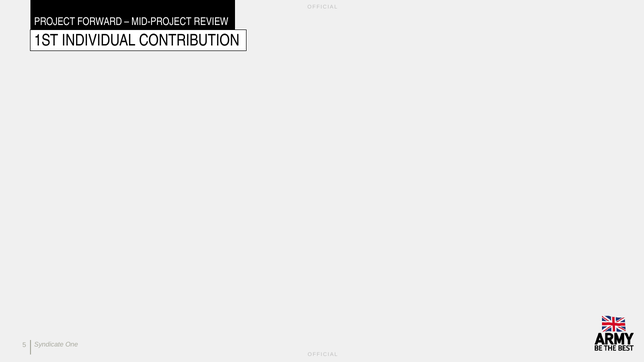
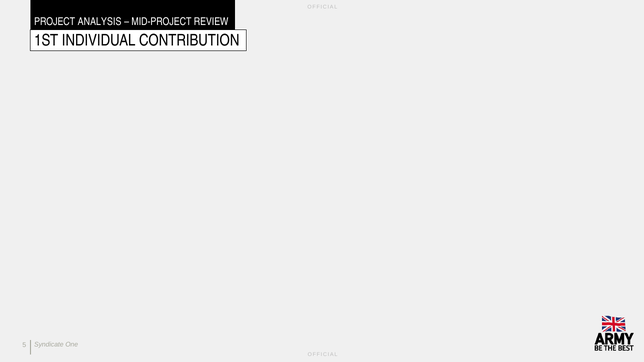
FORWARD: FORWARD -> ANALYSIS
